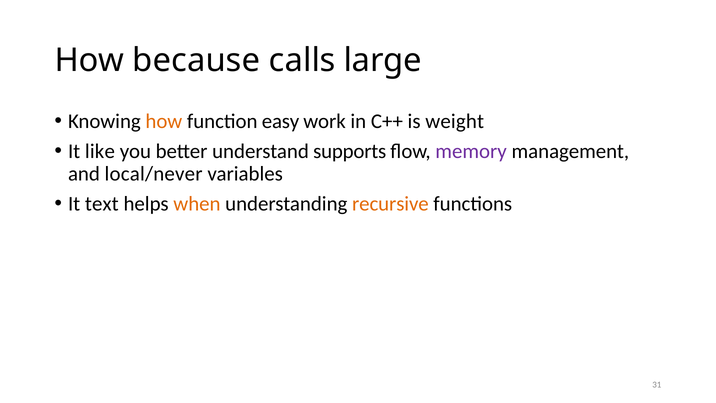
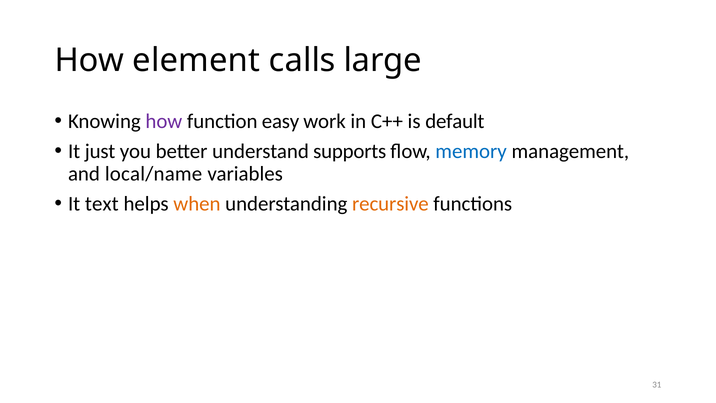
because: because -> element
how at (164, 121) colour: orange -> purple
weight: weight -> default
like: like -> just
memory colour: purple -> blue
local/never: local/never -> local/name
